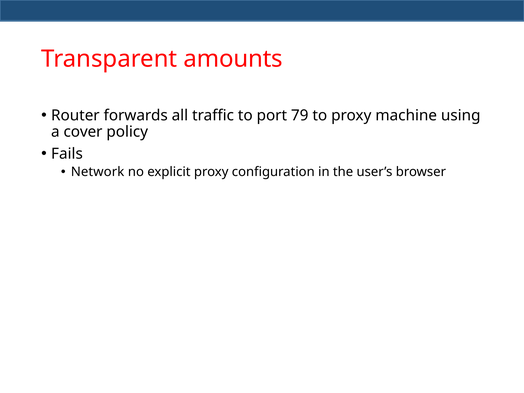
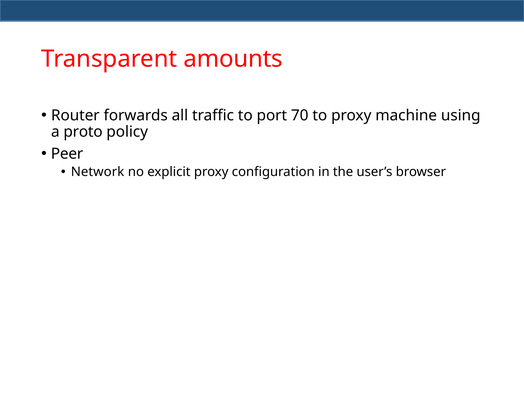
79: 79 -> 70
cover: cover -> proto
Fails: Fails -> Peer
